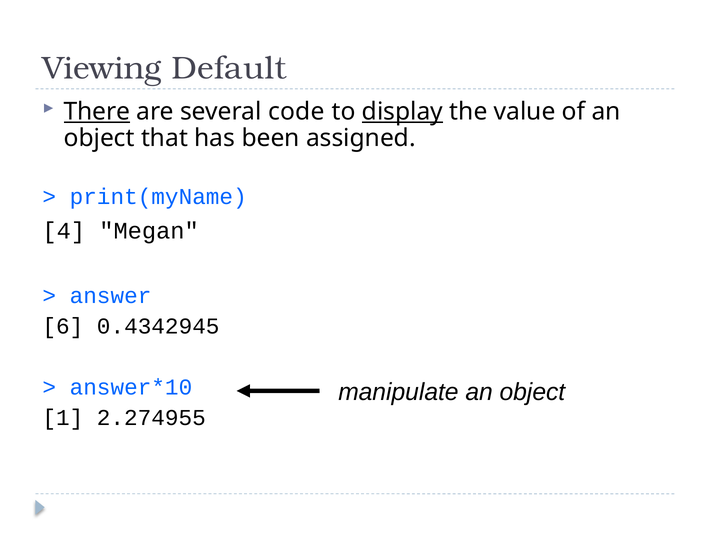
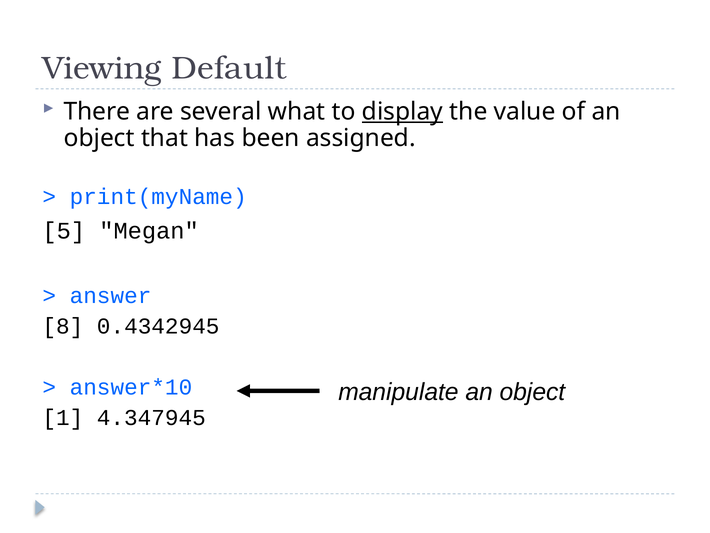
There underline: present -> none
code: code -> what
4: 4 -> 5
6: 6 -> 8
2.274955: 2.274955 -> 4.347945
